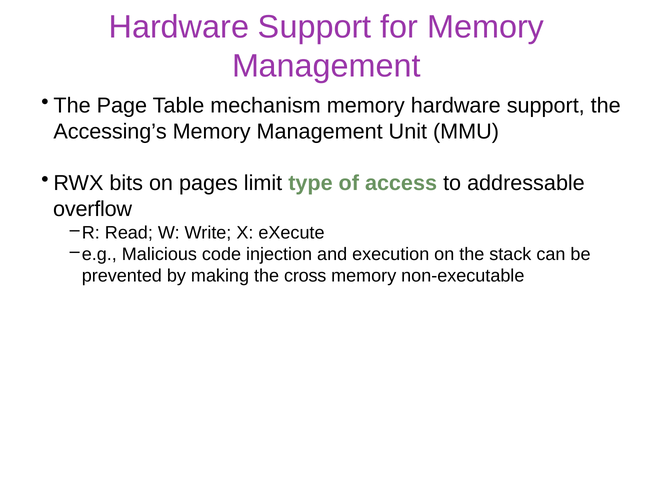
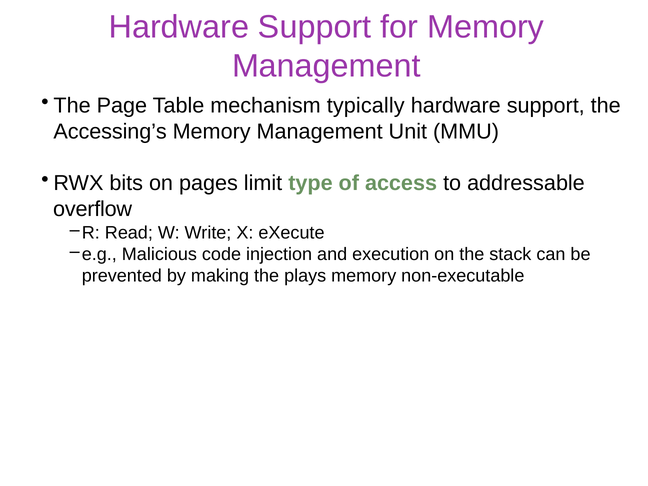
mechanism memory: memory -> typically
cross: cross -> plays
